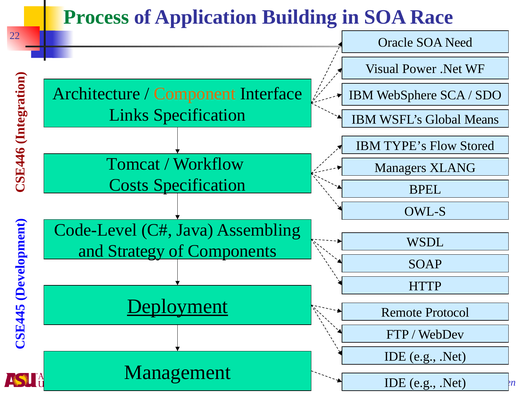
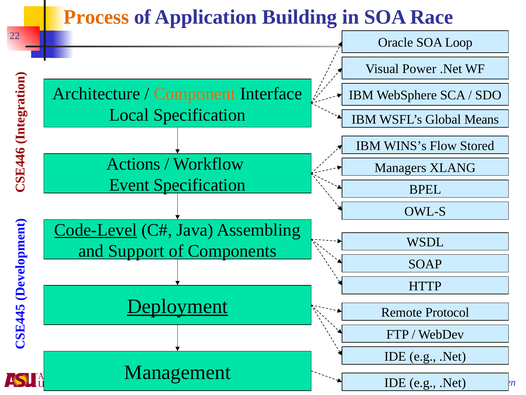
Process colour: green -> orange
Need: Need -> Loop
Links: Links -> Local
TYPE’s: TYPE’s -> WINS’s
Tomcat: Tomcat -> Actions
Costs: Costs -> Event
Code-Level underline: none -> present
Strategy: Strategy -> Support
